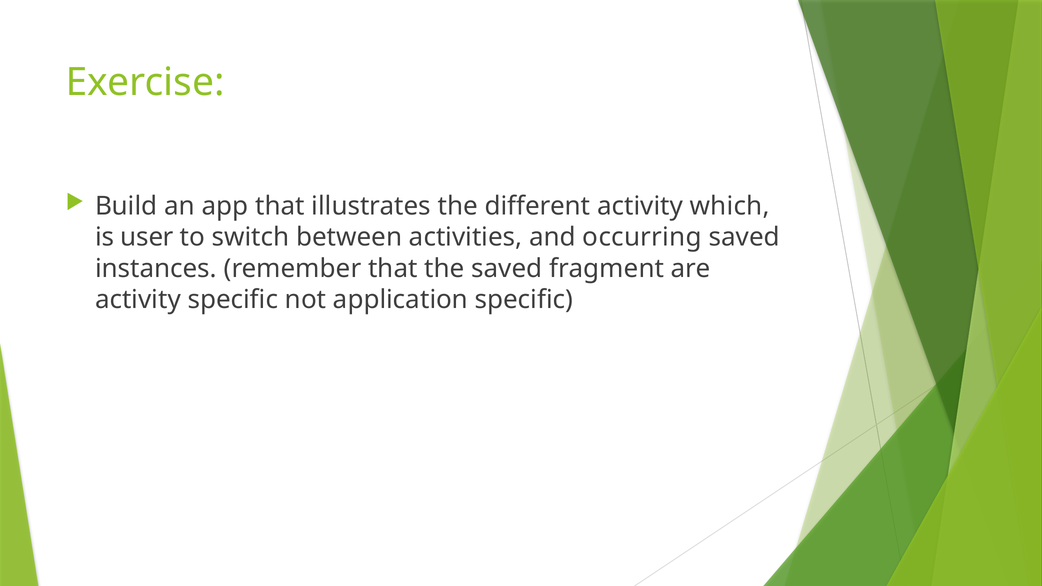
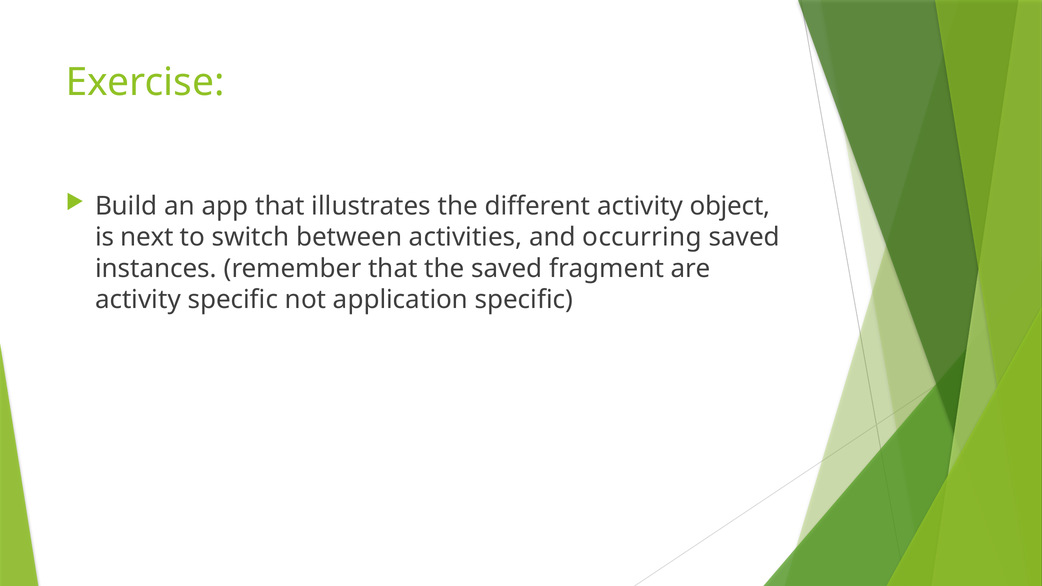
which: which -> object
user: user -> next
